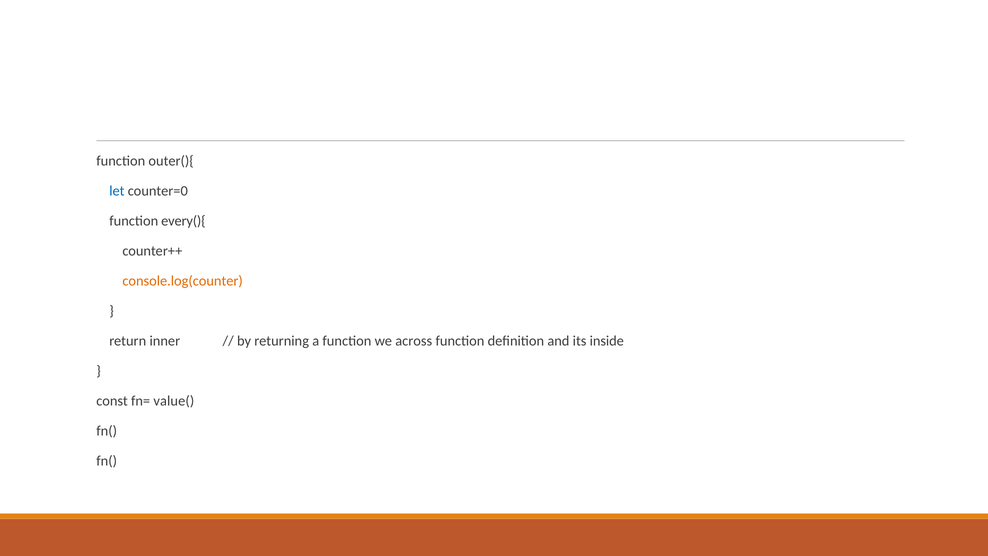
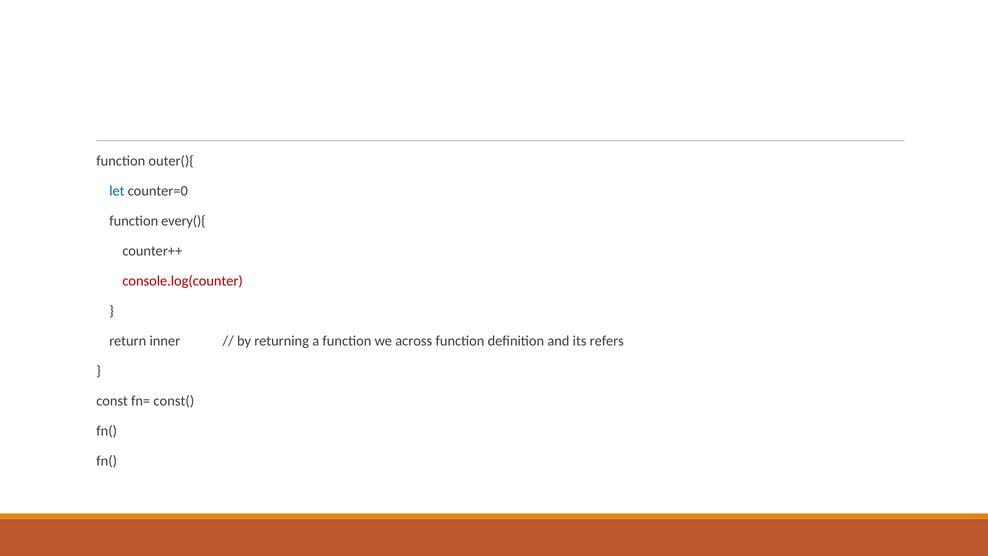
console.log(counter colour: orange -> red
inside: inside -> refers
value(: value( -> const(
